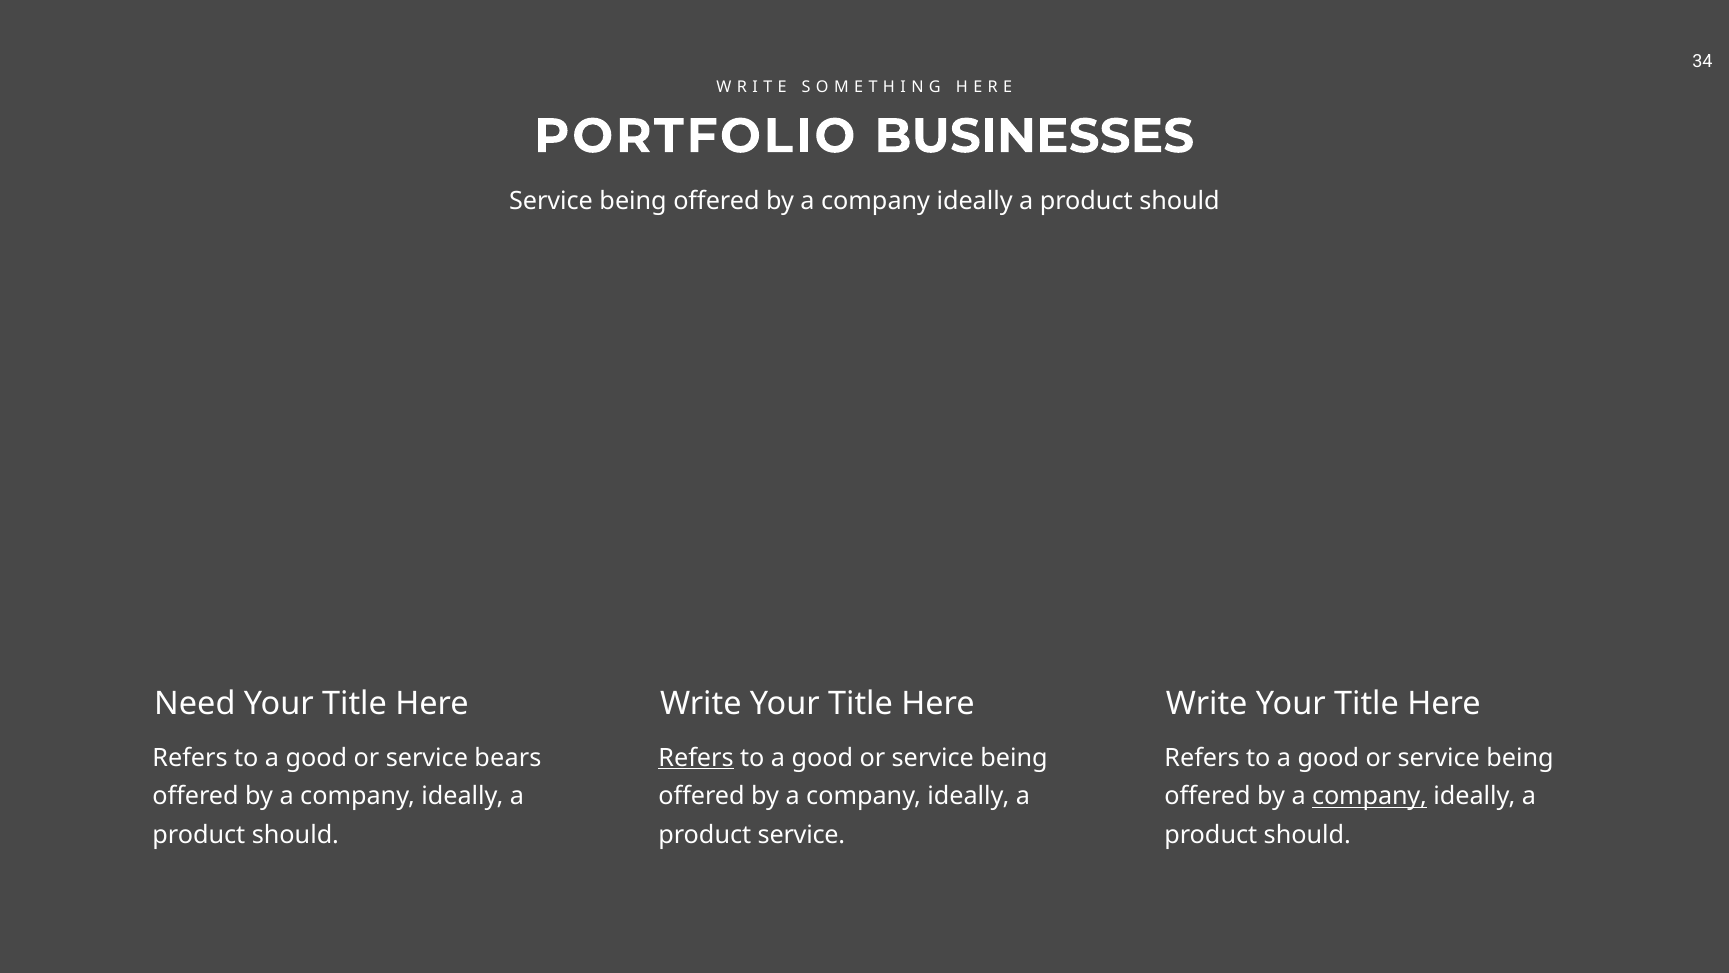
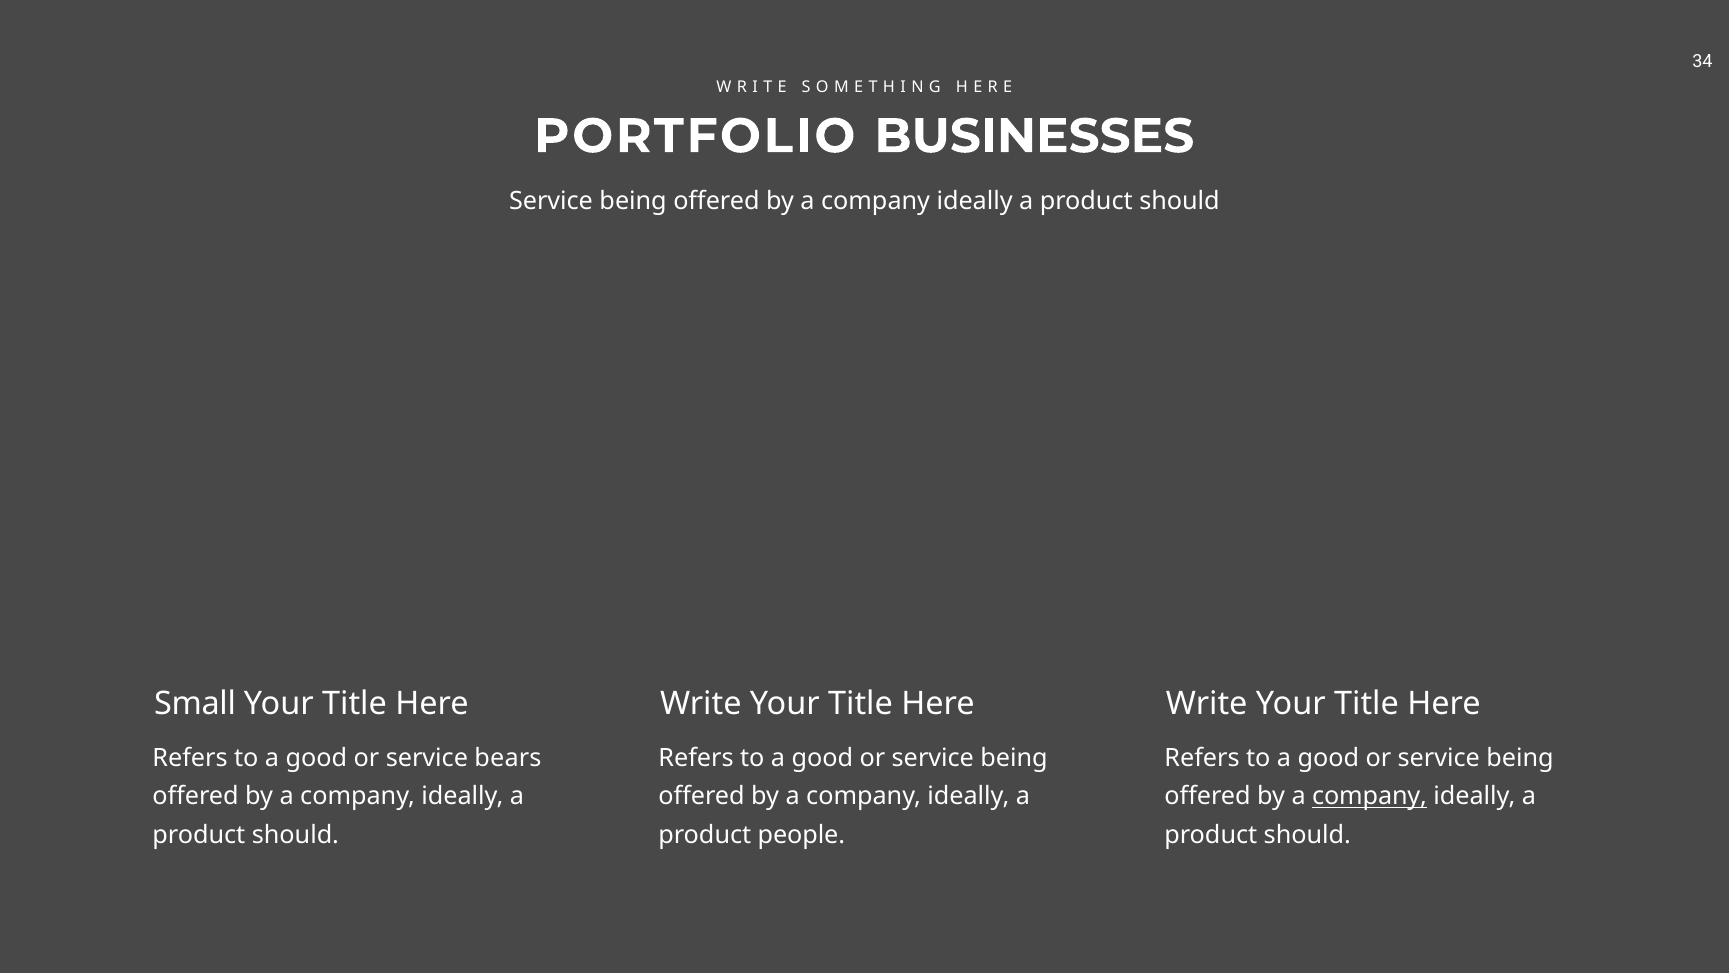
Need: Need -> Small
Refers at (696, 758) underline: present -> none
product service: service -> people
